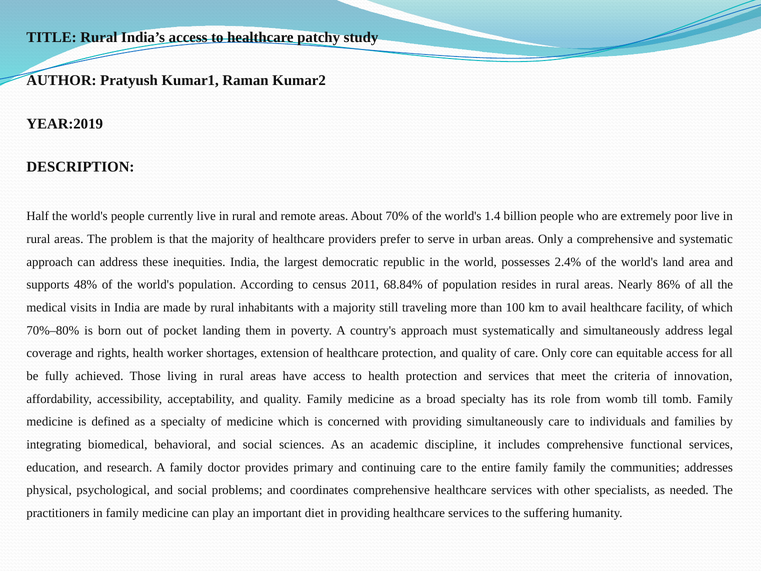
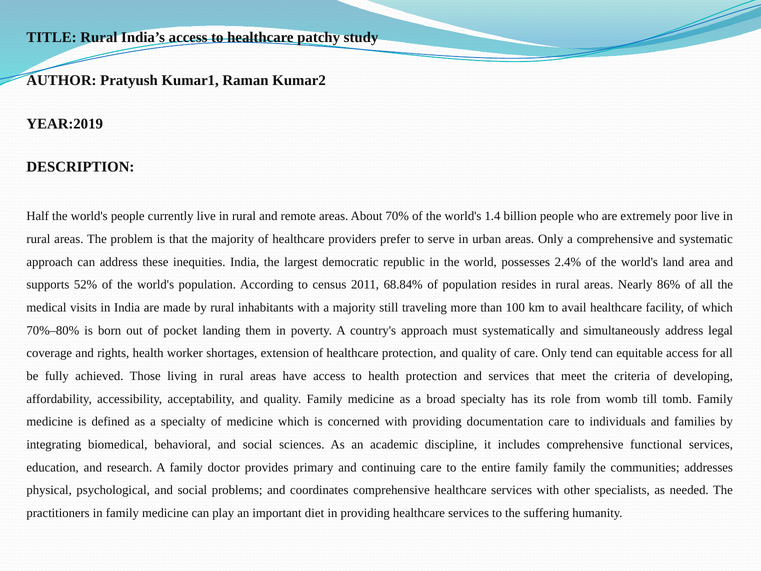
48%: 48% -> 52%
core: core -> tend
innovation: innovation -> developing
providing simultaneously: simultaneously -> documentation
